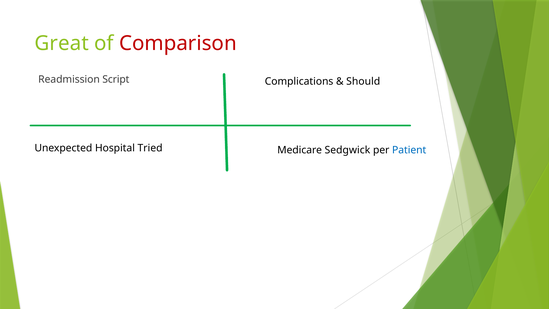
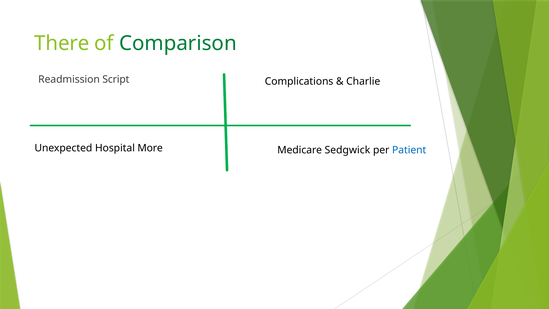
Great: Great -> There
Comparison colour: red -> green
Should: Should -> Charlie
Tried: Tried -> More
